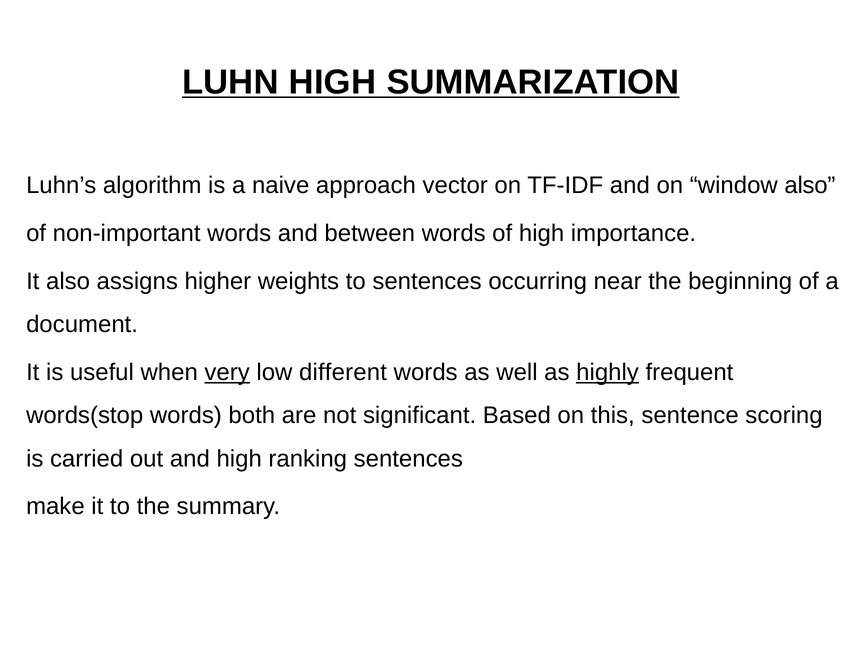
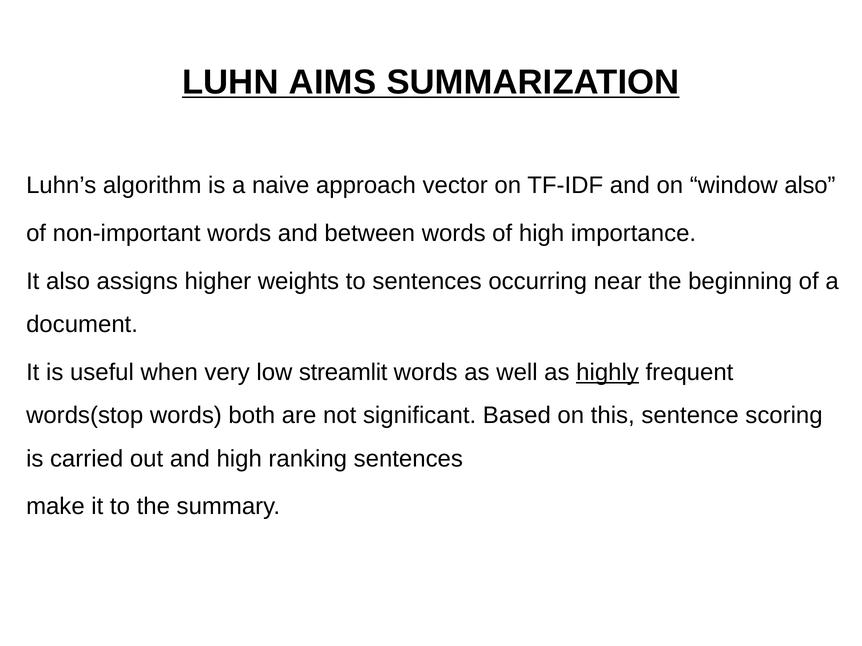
LUHN HIGH: HIGH -> AIMS
very underline: present -> none
different: different -> streamlit
